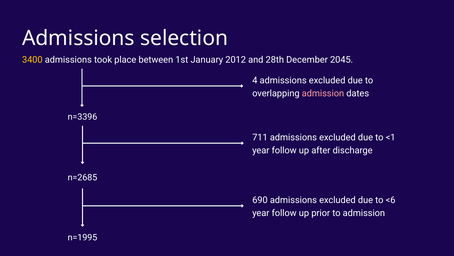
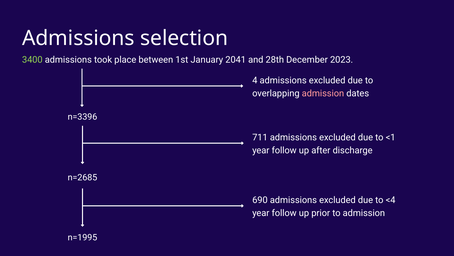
3400 colour: yellow -> light green
2012: 2012 -> 2041
2045: 2045 -> 2023
<6: <6 -> <4
